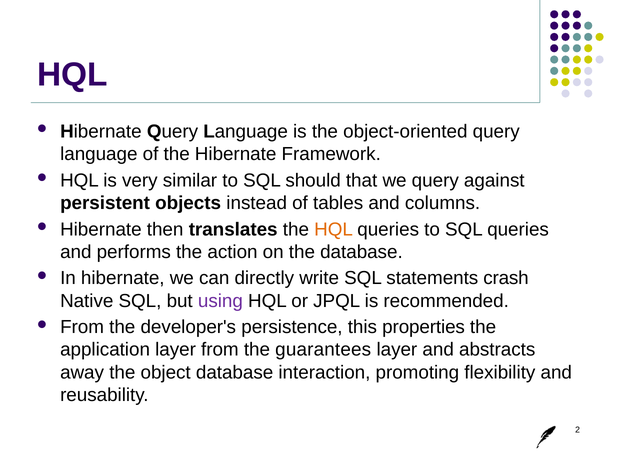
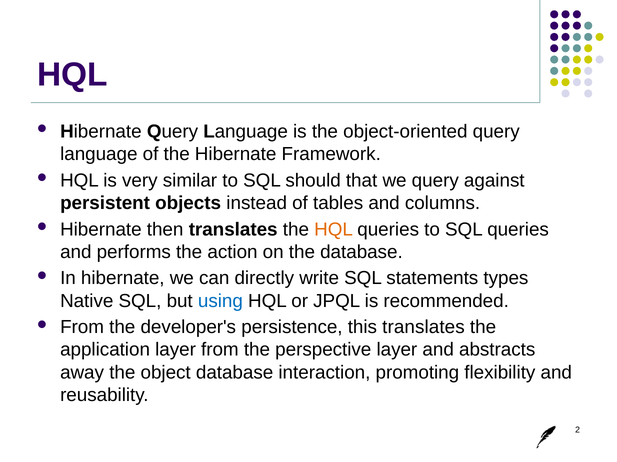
crash: crash -> types
using colour: purple -> blue
this properties: properties -> translates
guarantees: guarantees -> perspective
